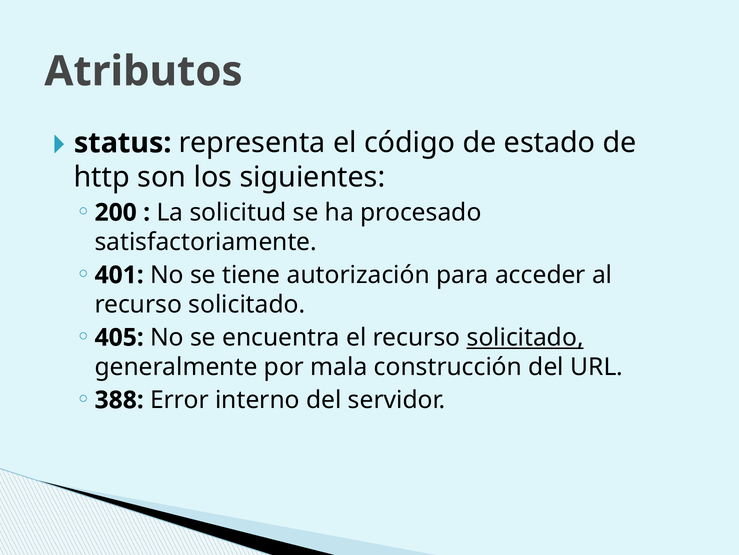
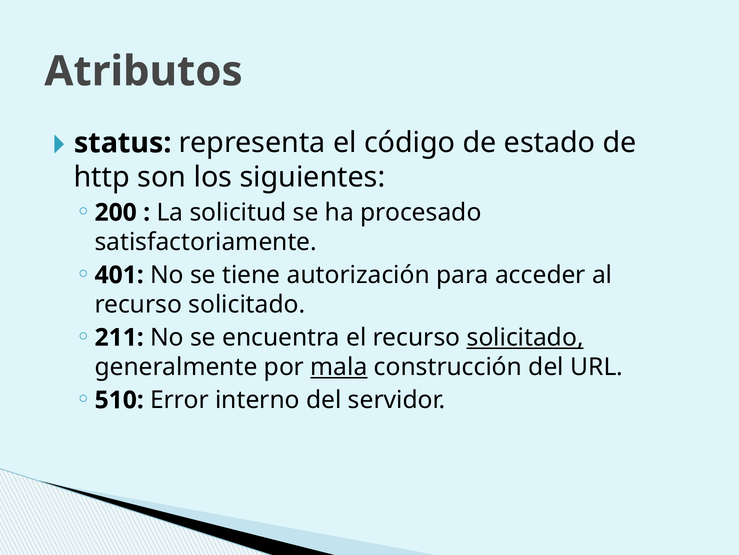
405: 405 -> 211
mala underline: none -> present
388: 388 -> 510
